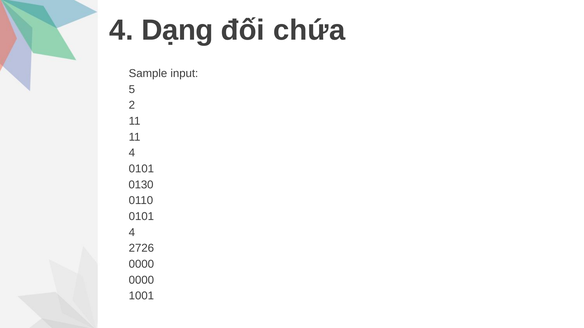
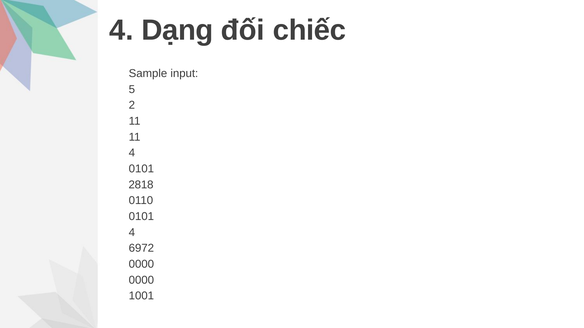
chứa: chứa -> chiếc
0130: 0130 -> 2818
2726: 2726 -> 6972
